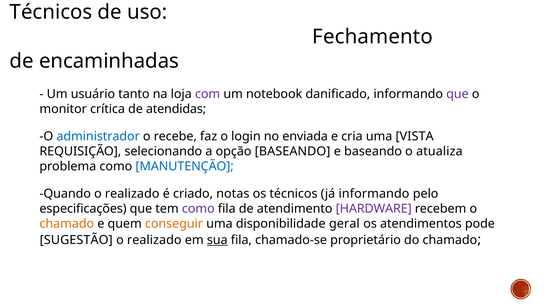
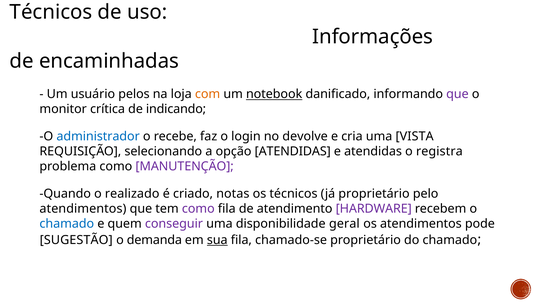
Fechamento: Fechamento -> Informações
tanto: tanto -> pelos
com colour: purple -> orange
notebook underline: none -> present
atendidas: atendidas -> indicando
enviada: enviada -> devolve
opção BASEANDO: BASEANDO -> ATENDIDAS
e baseando: baseando -> atendidas
atualiza: atualiza -> registra
MANUTENÇÃO colour: blue -> purple
já informando: informando -> proprietário
especificações at (83, 209): especificações -> atendimentos
chamado at (67, 224) colour: orange -> blue
conseguir colour: orange -> purple
realizado at (154, 240): realizado -> demanda
